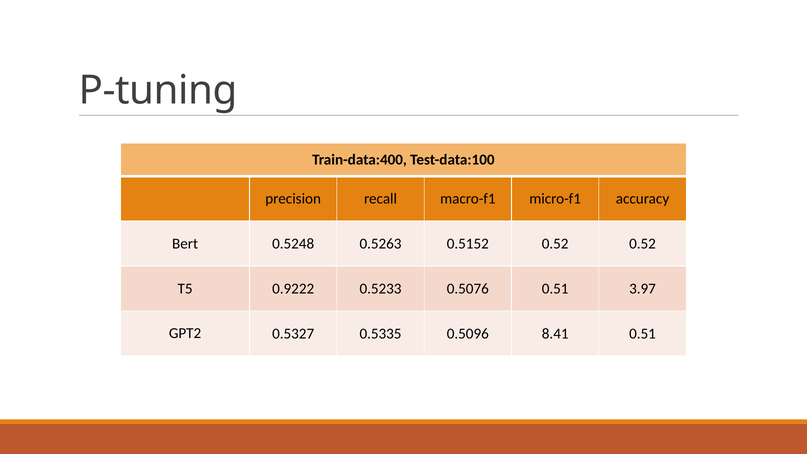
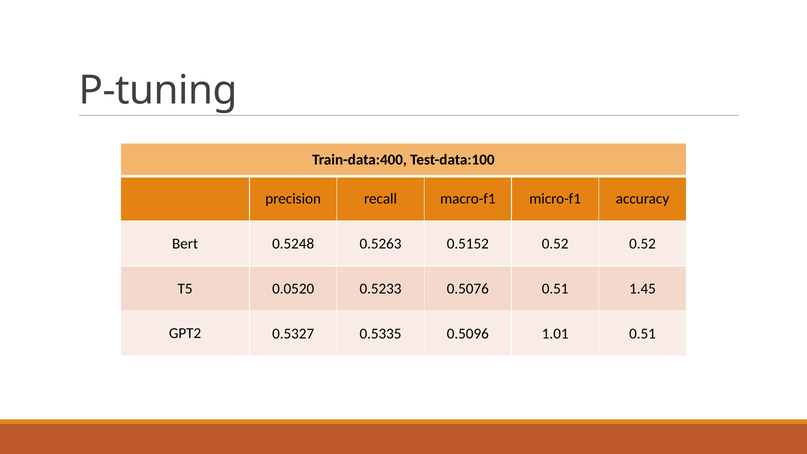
0.9222: 0.9222 -> 0.0520
3.97: 3.97 -> 1.45
8.41: 8.41 -> 1.01
